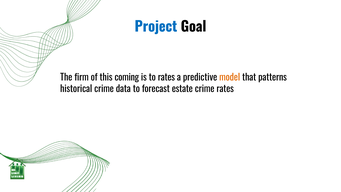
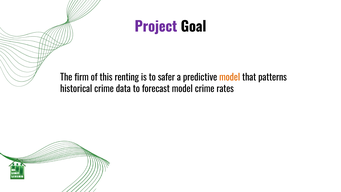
Project colour: blue -> purple
coming: coming -> renting
to rates: rates -> safer
forecast estate: estate -> model
